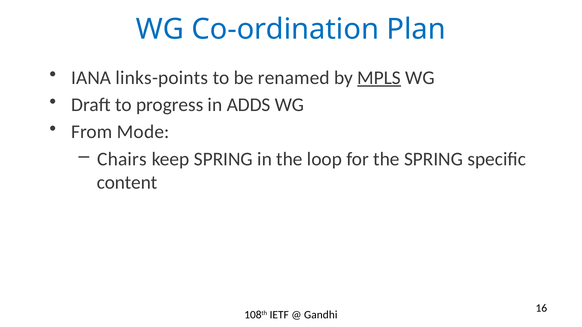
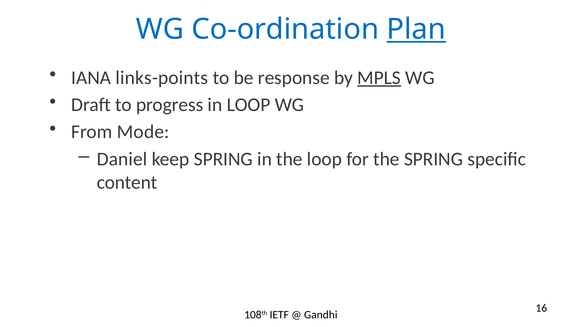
Plan underline: none -> present
renamed: renamed -> response
in ADDS: ADDS -> LOOP
Chairs: Chairs -> Daniel
